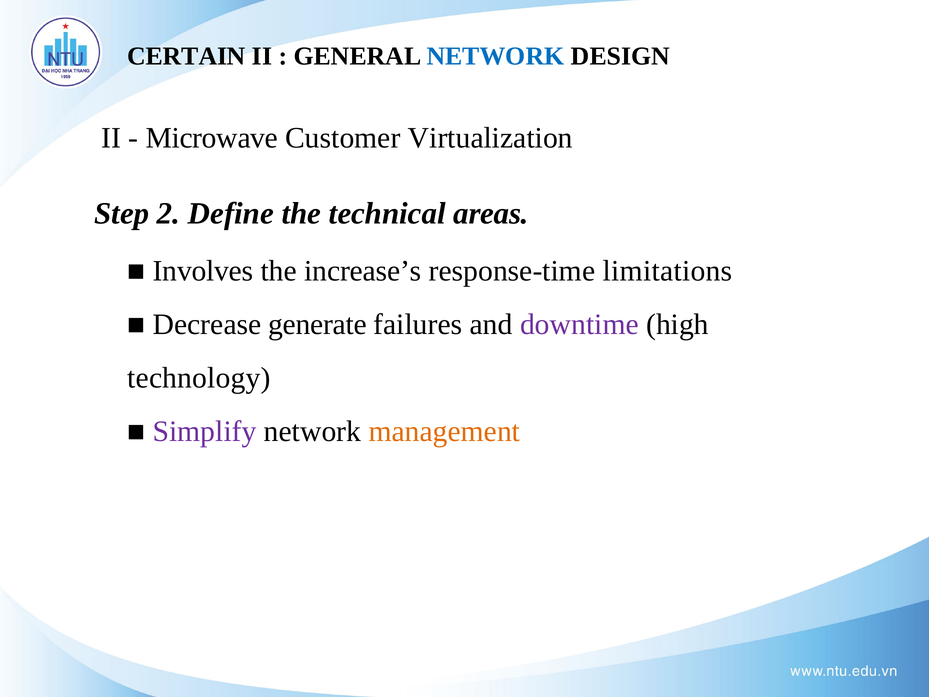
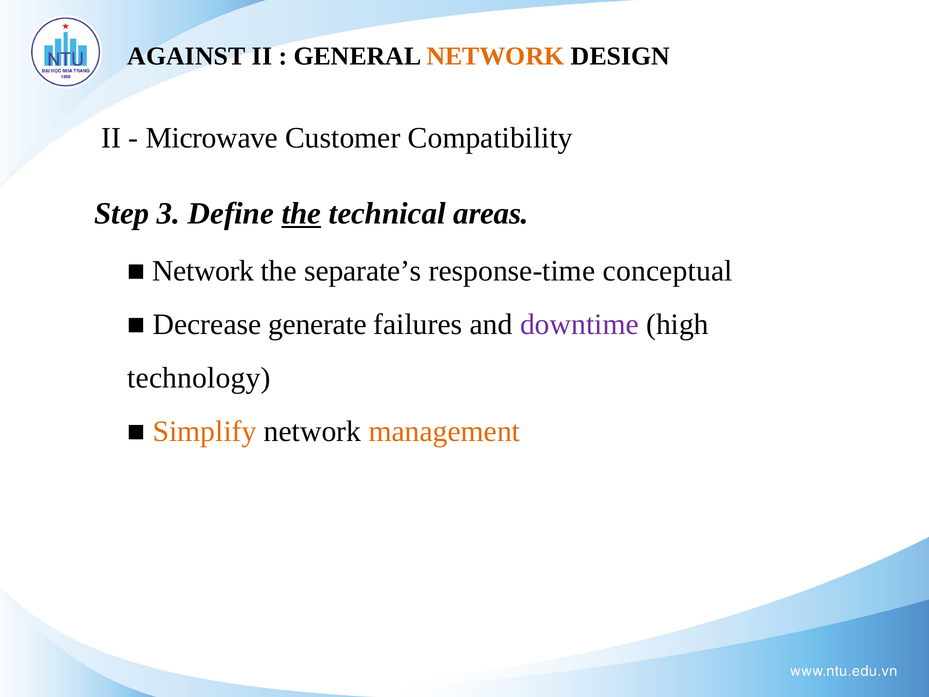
CERTAIN: CERTAIN -> AGAINST
NETWORK at (495, 56) colour: blue -> orange
Virtualization: Virtualization -> Compatibility
2: 2 -> 3
the at (301, 214) underline: none -> present
Involves at (203, 271): Involves -> Network
increase’s: increase’s -> separate’s
limitations: limitations -> conceptual
Simplify colour: purple -> orange
